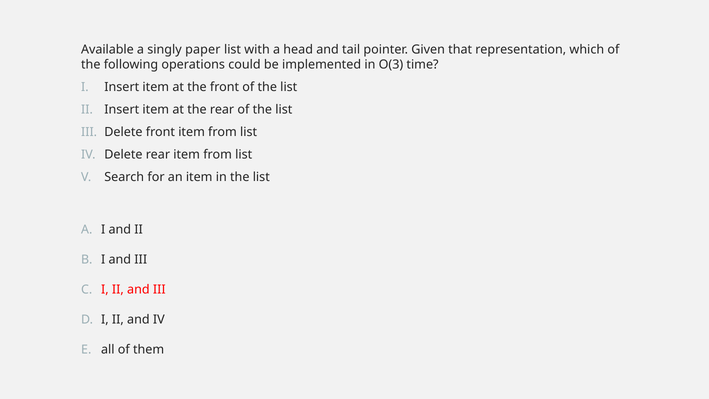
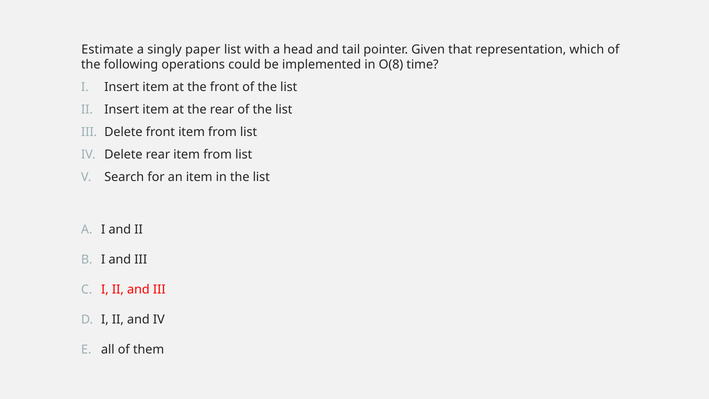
Available: Available -> Estimate
O(3: O(3 -> O(8
